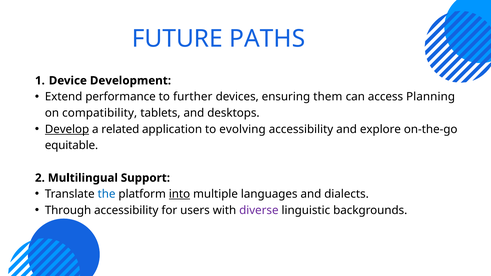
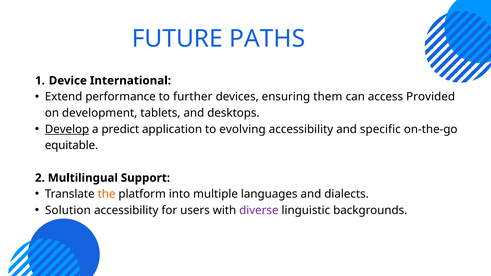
Development: Development -> International
Planning: Planning -> Provided
compatibility: compatibility -> development
related: related -> predict
explore: explore -> specific
the colour: blue -> orange
into underline: present -> none
Through: Through -> Solution
